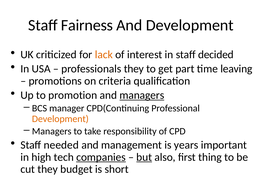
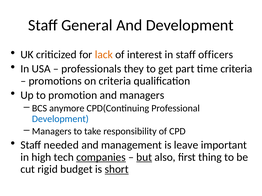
Fairness: Fairness -> General
decided: decided -> officers
time leaving: leaving -> criteria
managers at (142, 95) underline: present -> none
manager: manager -> anymore
Development at (60, 119) colour: orange -> blue
years: years -> leave
cut they: they -> rigid
short underline: none -> present
